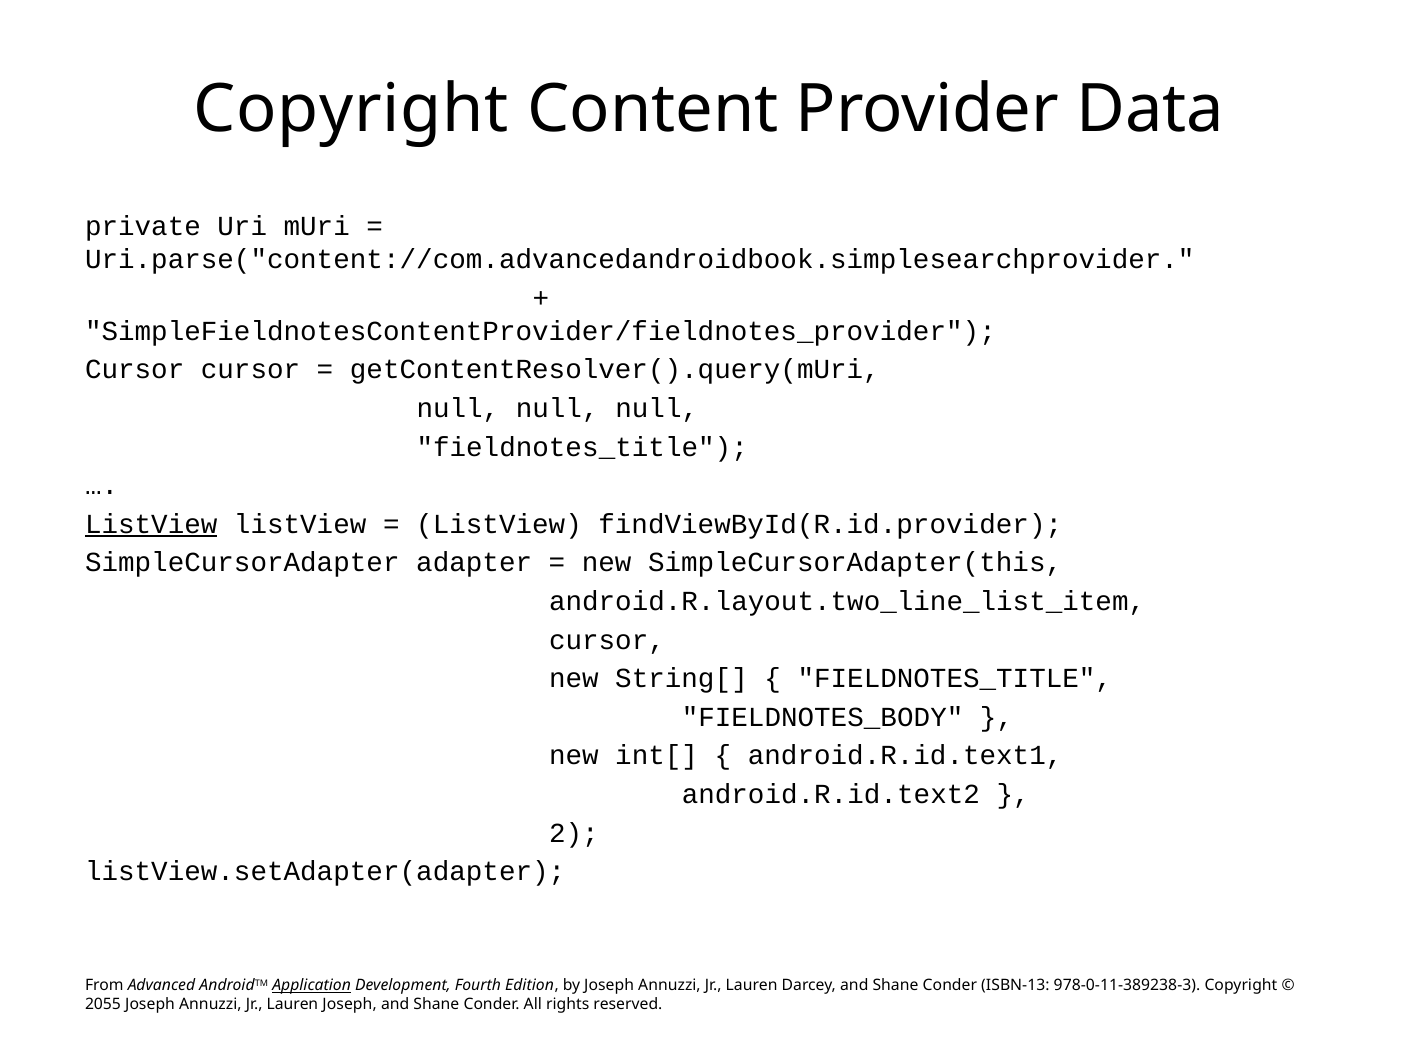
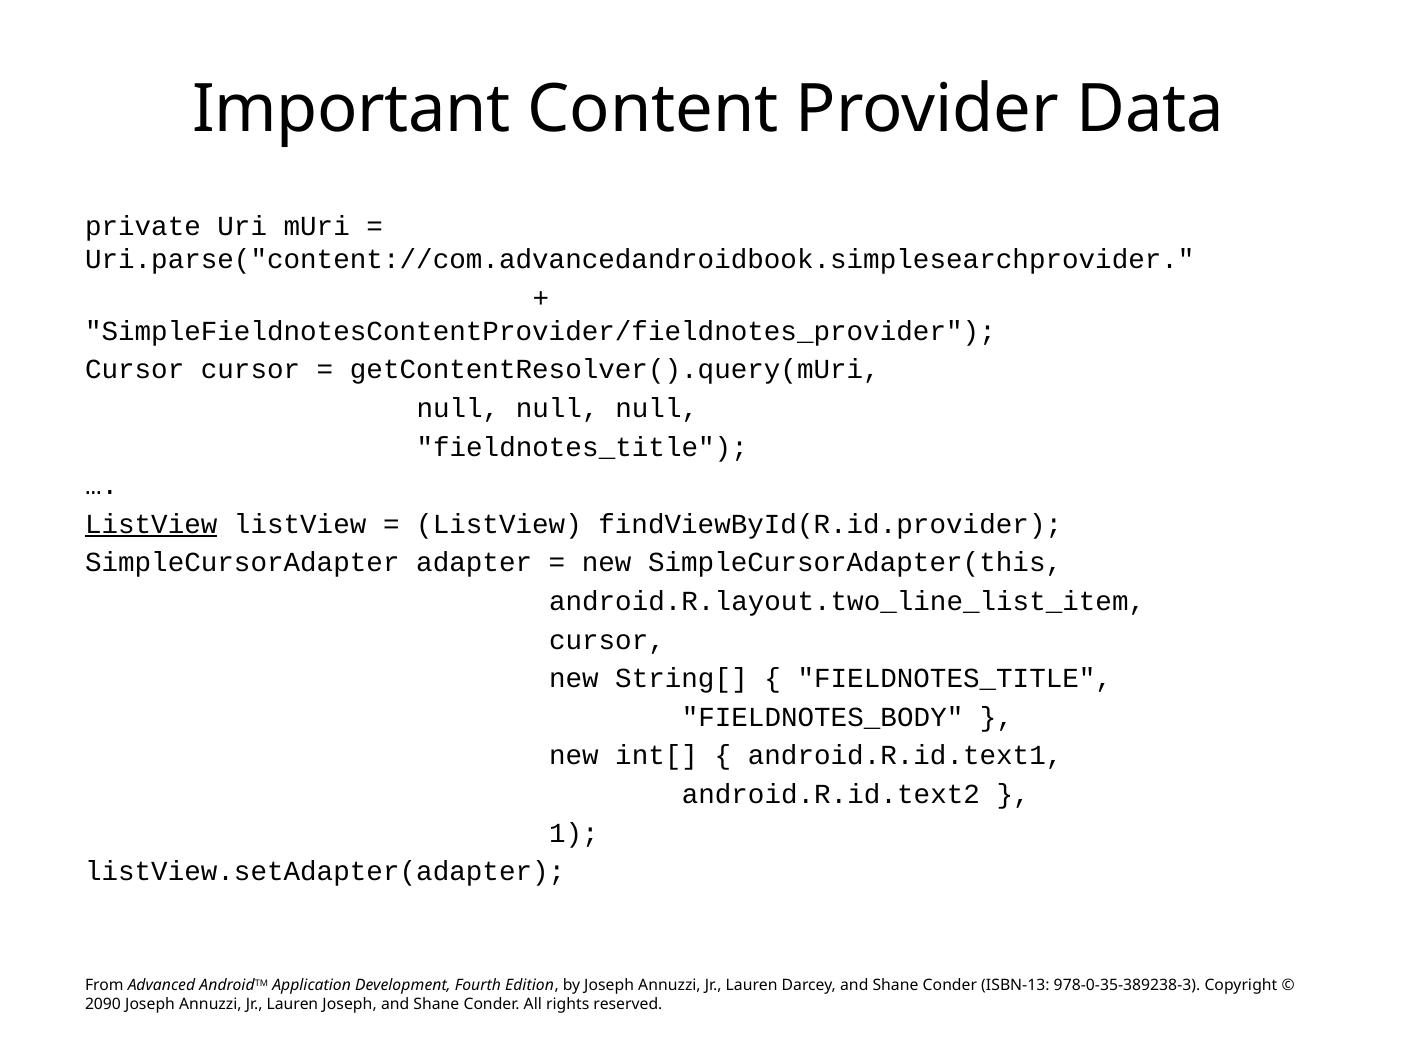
Copyright at (351, 110): Copyright -> Important
2: 2 -> 1
Application underline: present -> none
978-0-11-389238-3: 978-0-11-389238-3 -> 978-0-35-389238-3
2055: 2055 -> 2090
